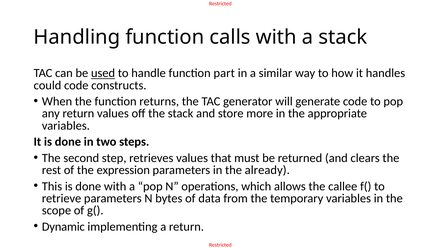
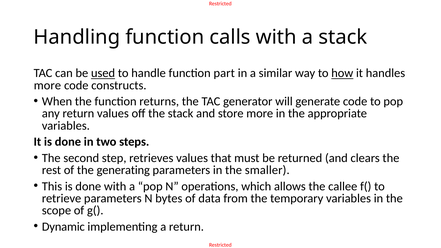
how underline: none -> present
could at (47, 85): could -> more
expression: expression -> generating
already: already -> smaller
